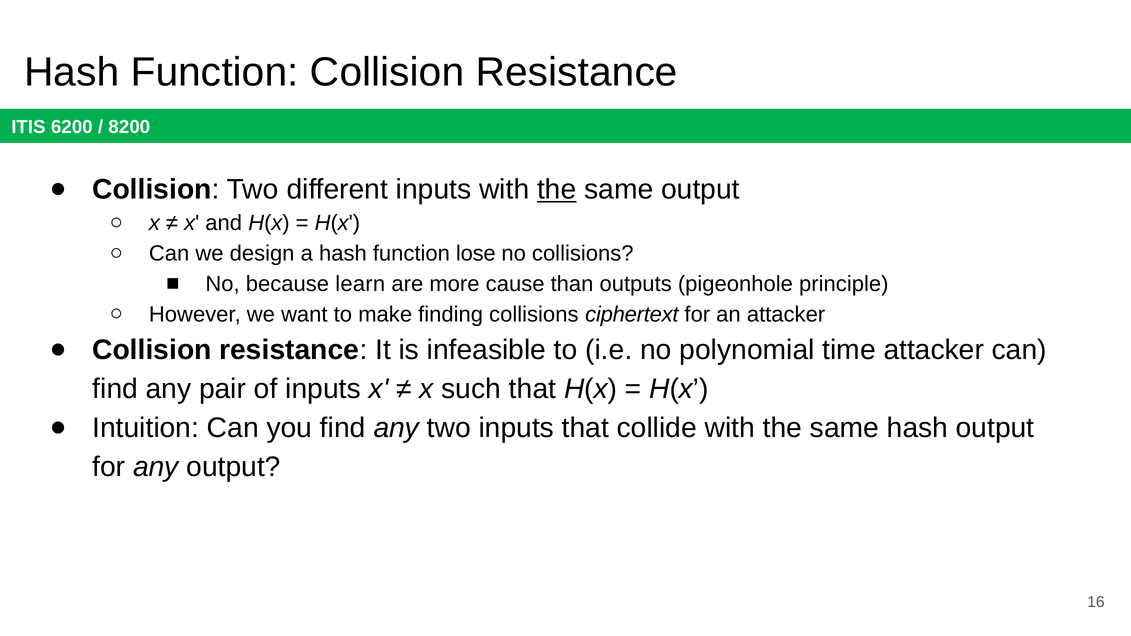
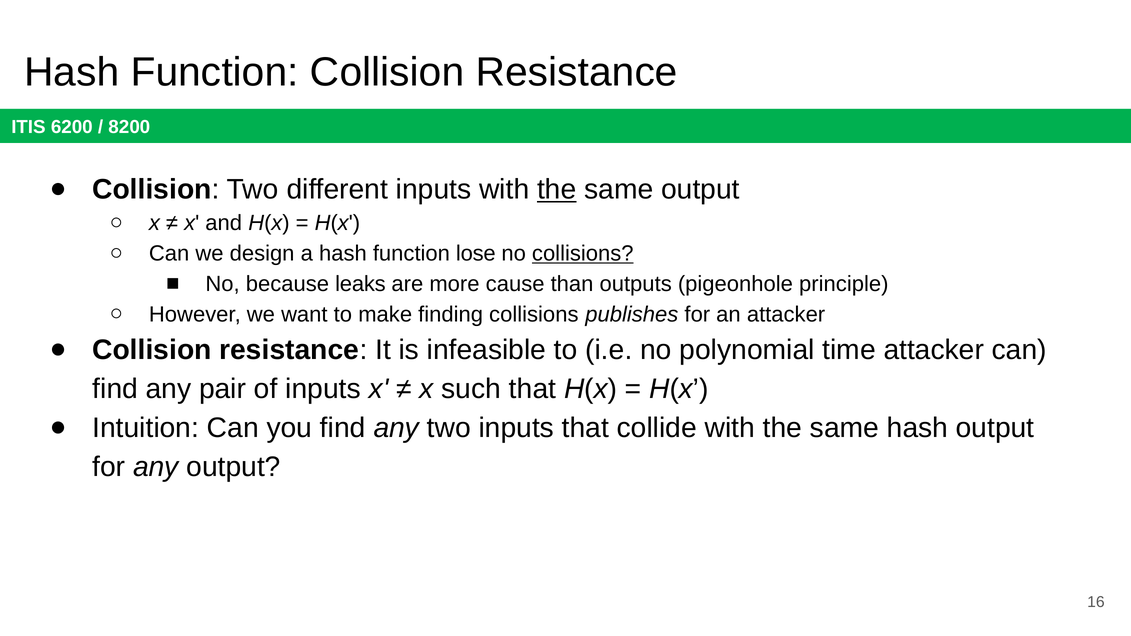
collisions at (583, 254) underline: none -> present
learn: learn -> leaks
ciphertext: ciphertext -> publishes
